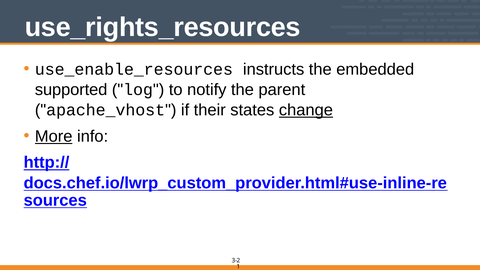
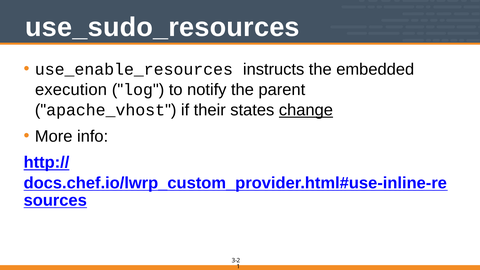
use_rights_resources: use_rights_resources -> use_sudo_resources
supported: supported -> execution
More underline: present -> none
